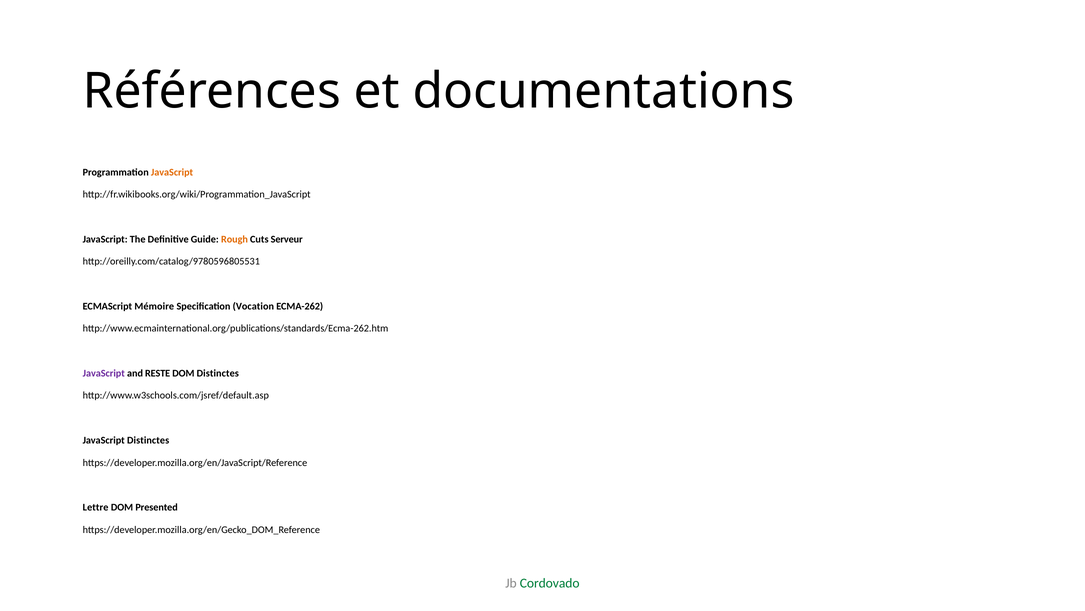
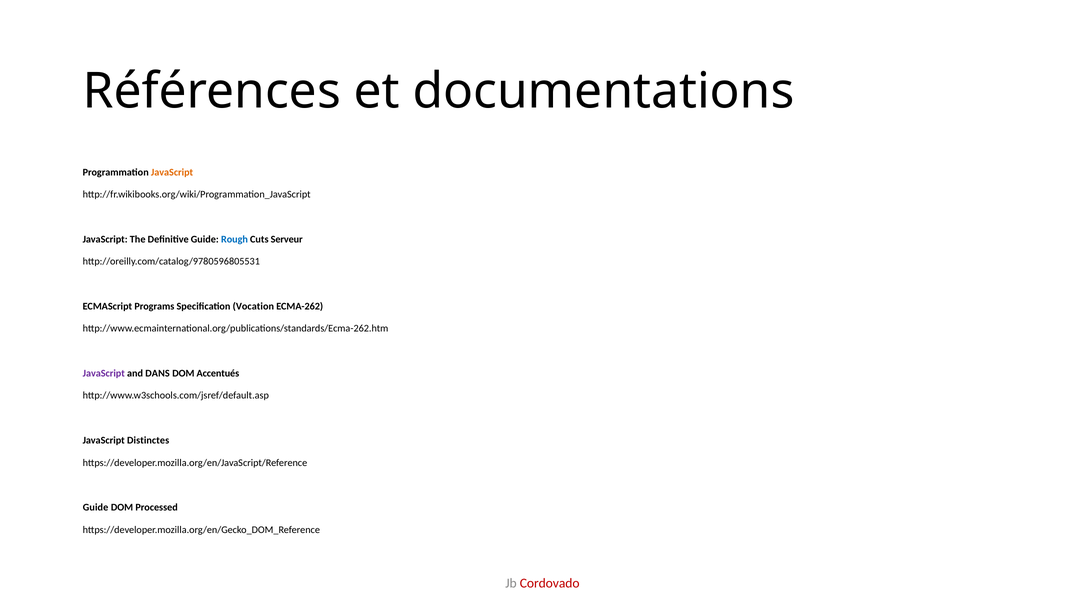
Rough colour: orange -> blue
Mémoire: Mémoire -> Programs
RESTE: RESTE -> DANS
DOM Distinctes: Distinctes -> Accentués
Lettre at (96, 507): Lettre -> Guide
Presented: Presented -> Processed
Cordovado colour: green -> red
